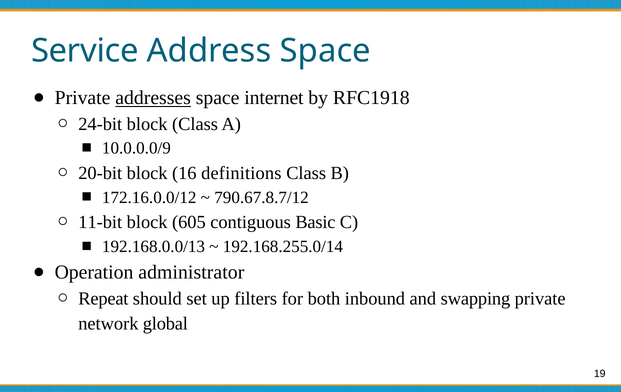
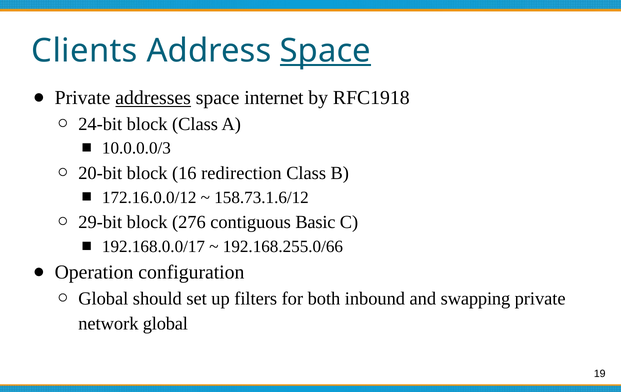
Service: Service -> Clients
Space at (325, 51) underline: none -> present
10.0.0.0/9: 10.0.0.0/9 -> 10.0.0.0/3
definitions: definitions -> redirection
790.67.8.7/12: 790.67.8.7/12 -> 158.73.1.6/12
11-bit: 11-bit -> 29-bit
605: 605 -> 276
192.168.0.0/13: 192.168.0.0/13 -> 192.168.0.0/17
192.168.255.0/14: 192.168.255.0/14 -> 192.168.255.0/66
administrator: administrator -> configuration
Repeat at (103, 298): Repeat -> Global
